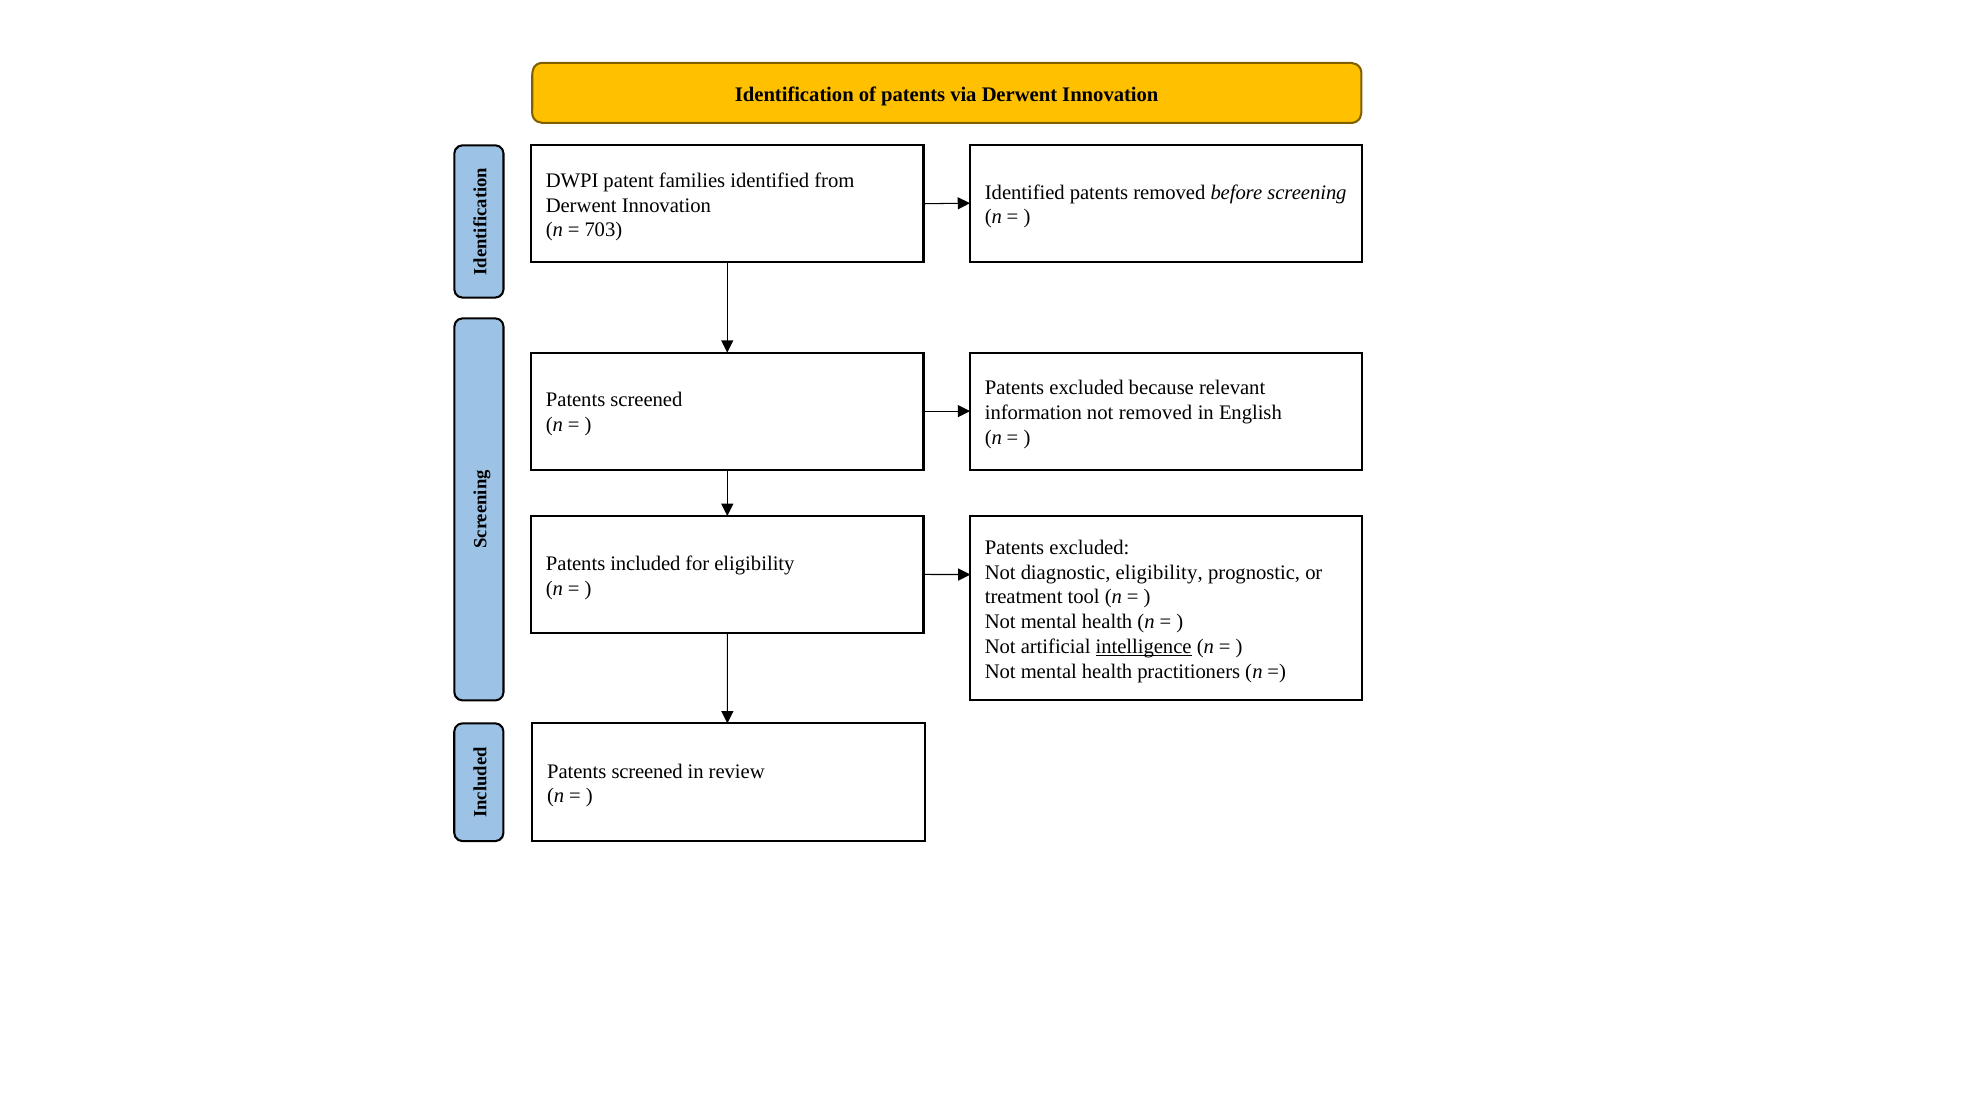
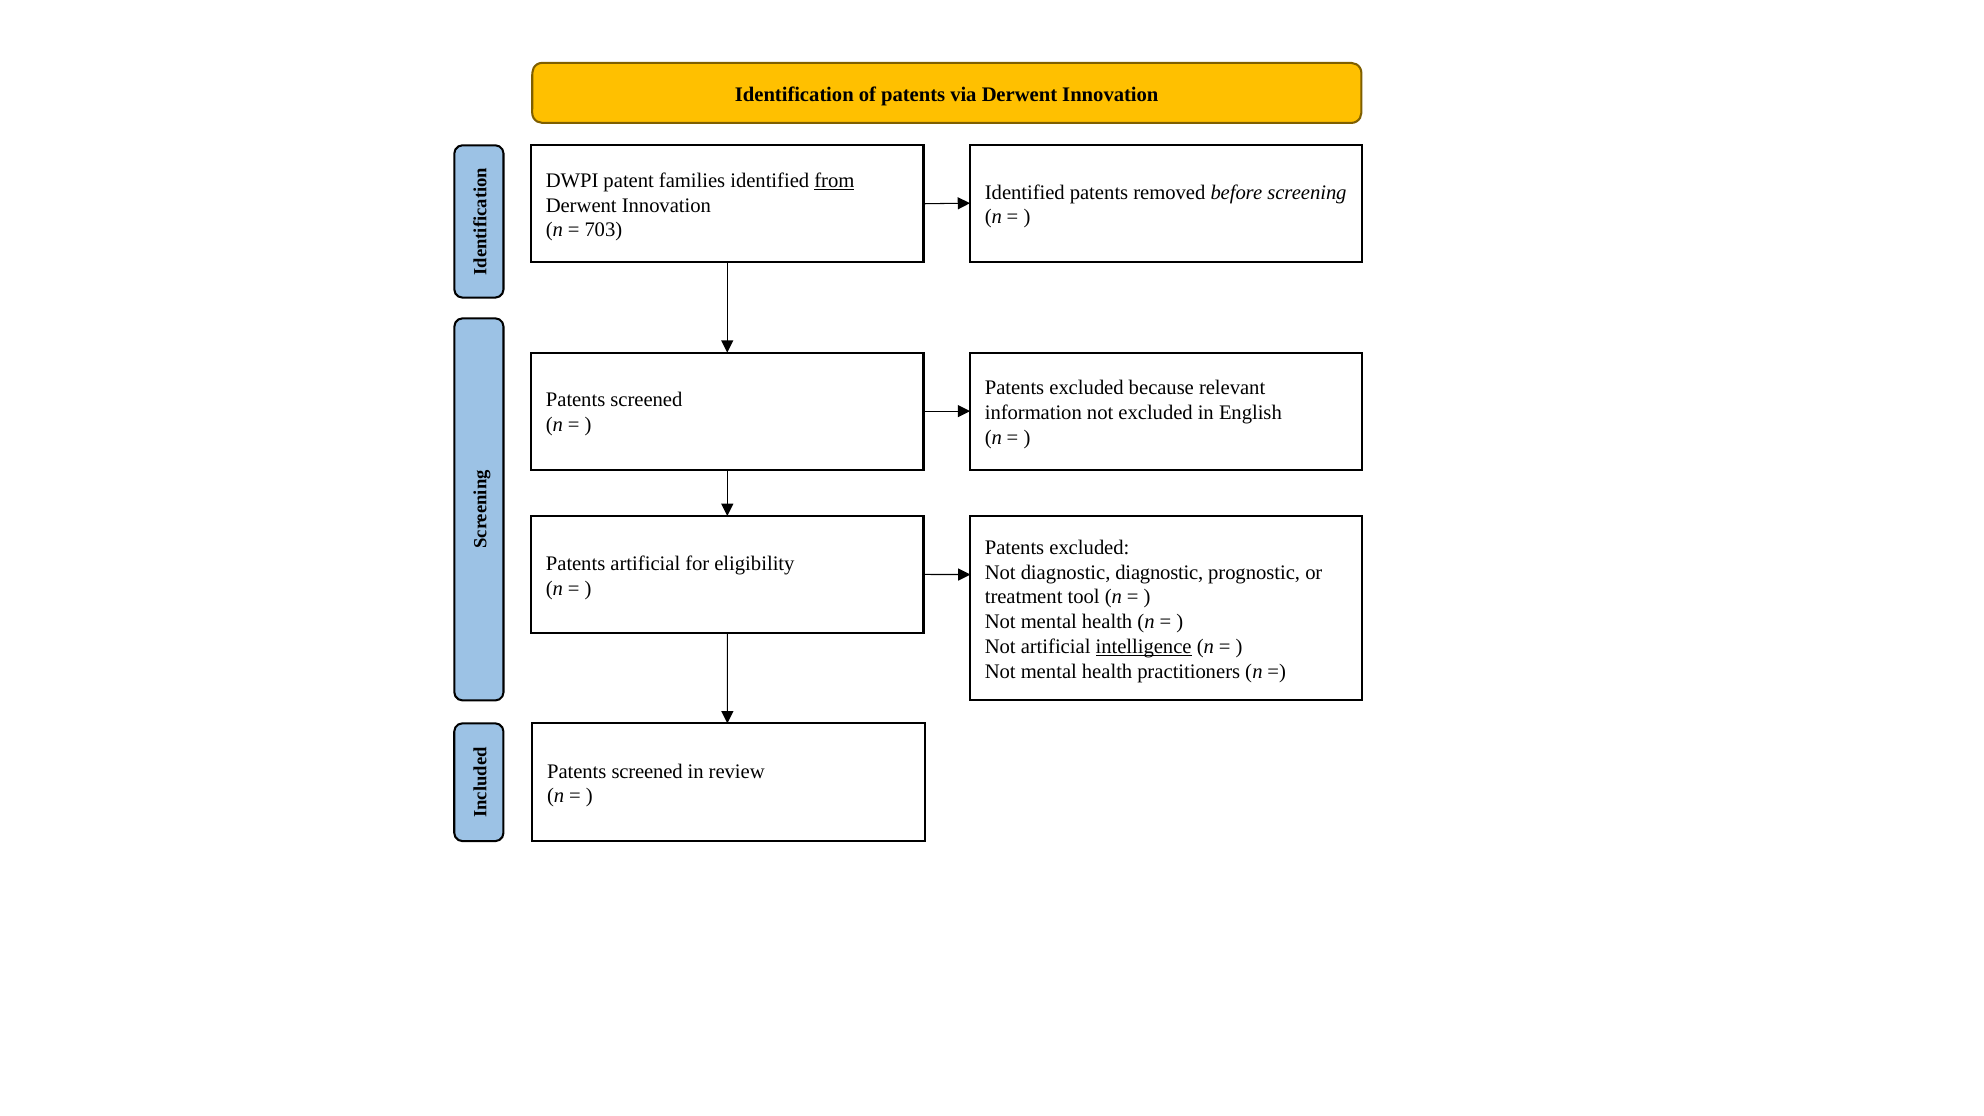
from underline: none -> present
not removed: removed -> excluded
Patents included: included -> artificial
diagnostic eligibility: eligibility -> diagnostic
